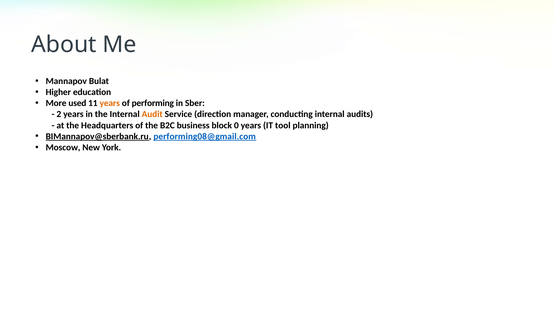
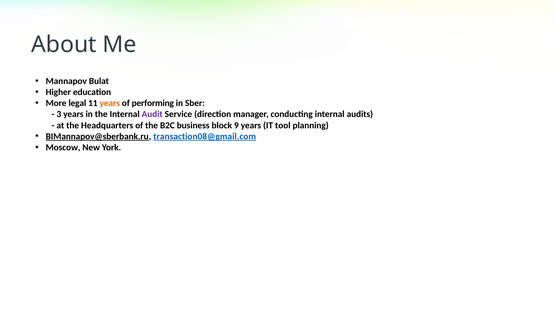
used: used -> legal
2: 2 -> 3
Audit colour: orange -> purple
0: 0 -> 9
performing08@gmail.com: performing08@gmail.com -> transaction08@gmail.com
